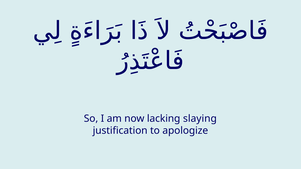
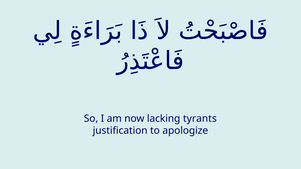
slaying: slaying -> tyrants
